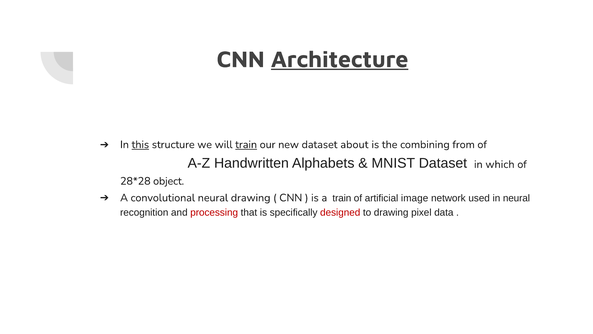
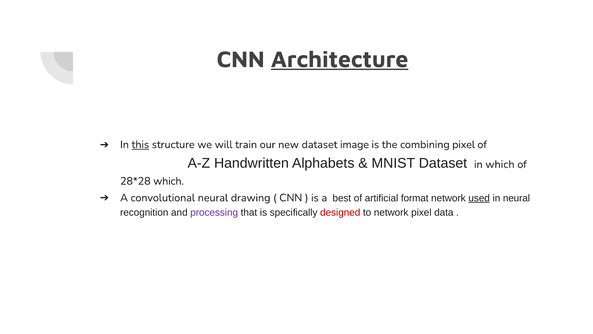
train at (246, 144) underline: present -> none
about: about -> image
combining from: from -> pixel
object at (169, 181): object -> which
a train: train -> best
image: image -> format
used underline: none -> present
processing colour: red -> purple
to drawing: drawing -> network
